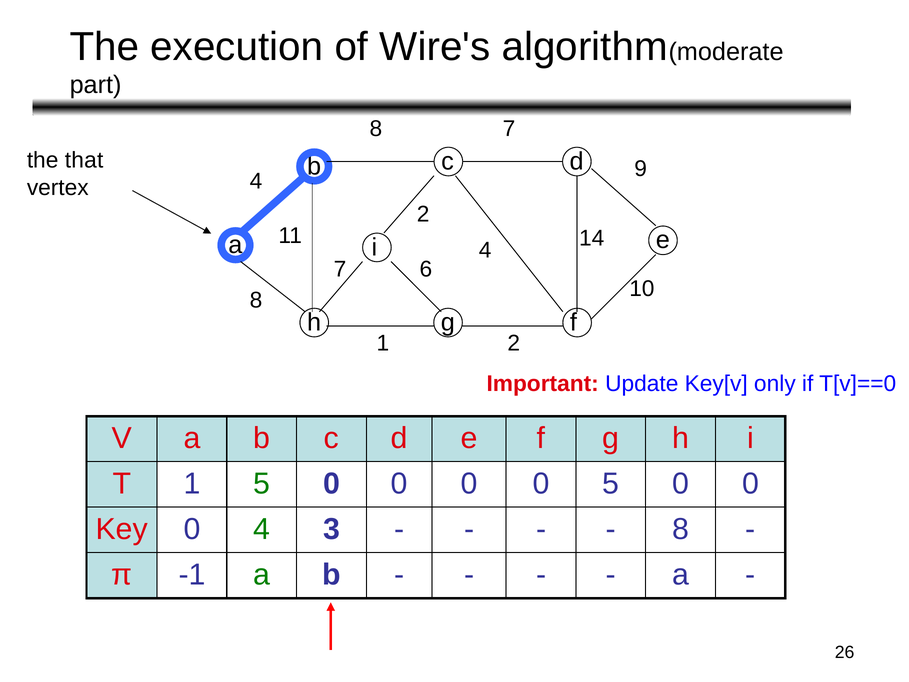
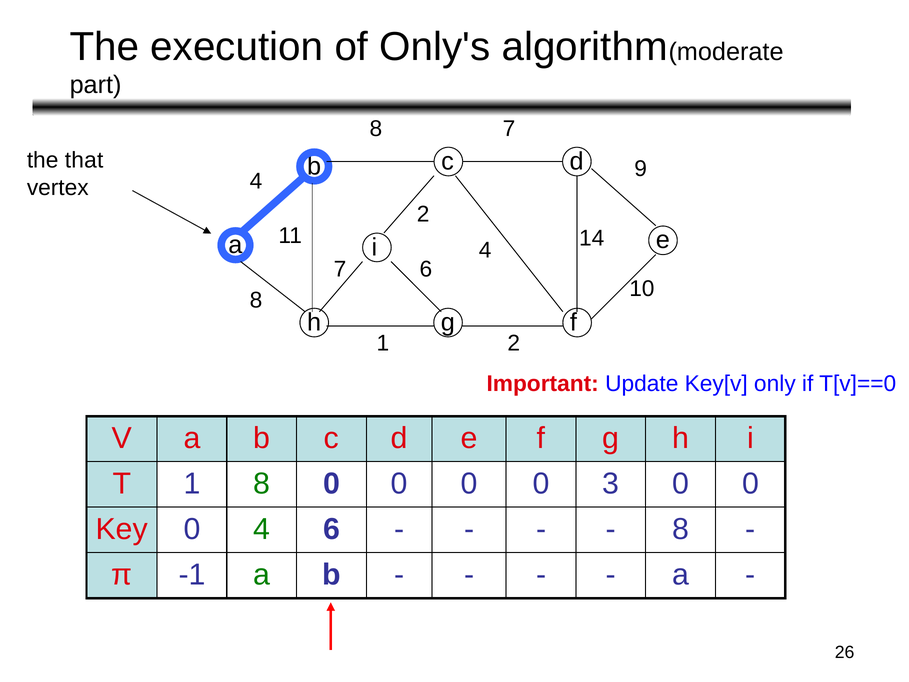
Wire's: Wire's -> Only's
1 5: 5 -> 8
0 5: 5 -> 3
4 3: 3 -> 6
